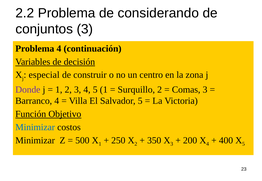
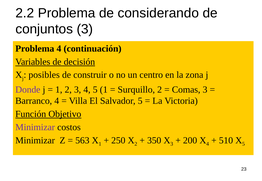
especial: especial -> posibles
Minimizar at (35, 127) colour: blue -> purple
500: 500 -> 563
400: 400 -> 510
